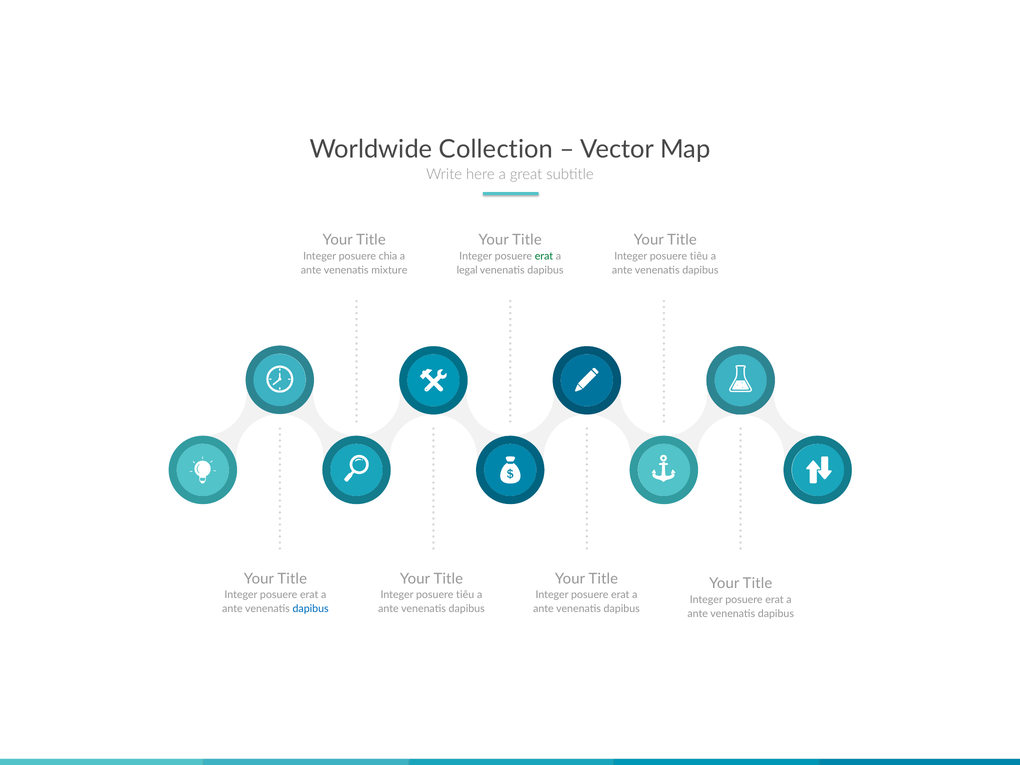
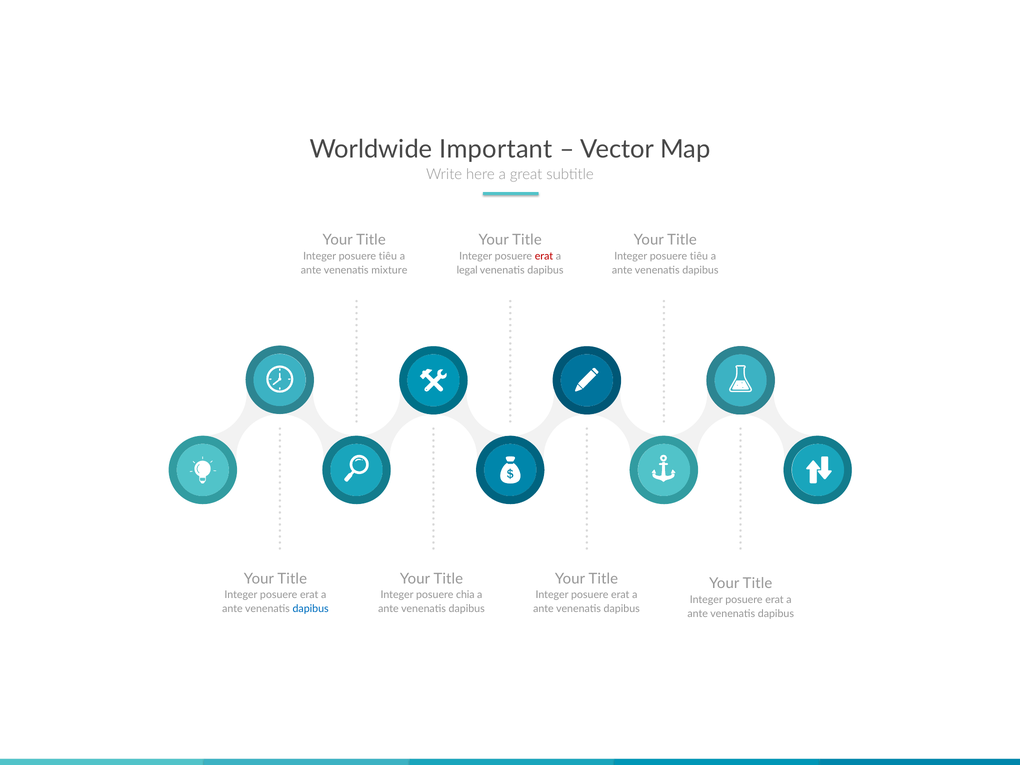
Collection: Collection -> Important
chia at (388, 256): chia -> tiêu
erat at (544, 256) colour: green -> red
tiêu at (465, 595): tiêu -> chia
